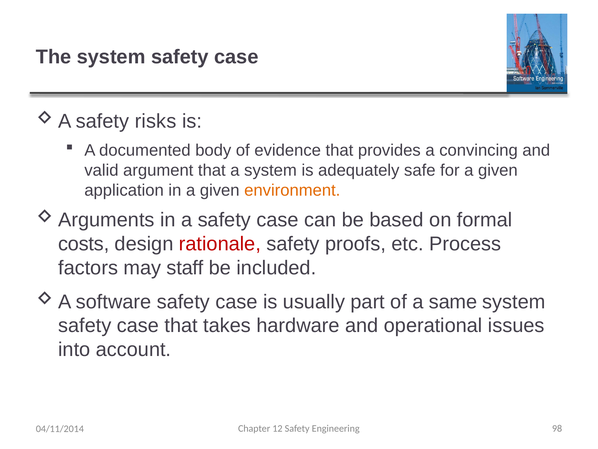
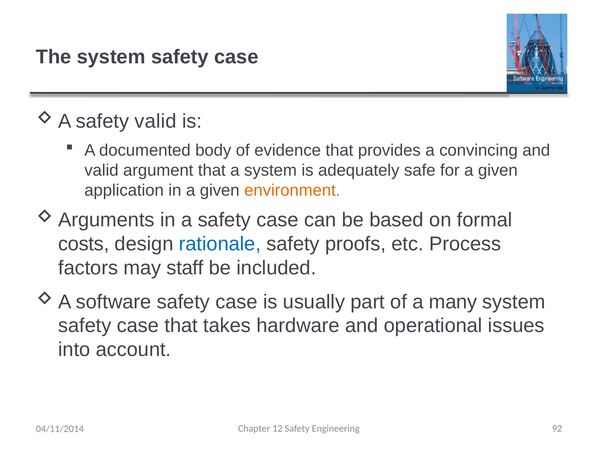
safety risks: risks -> valid
rationale colour: red -> blue
same: same -> many
98: 98 -> 92
